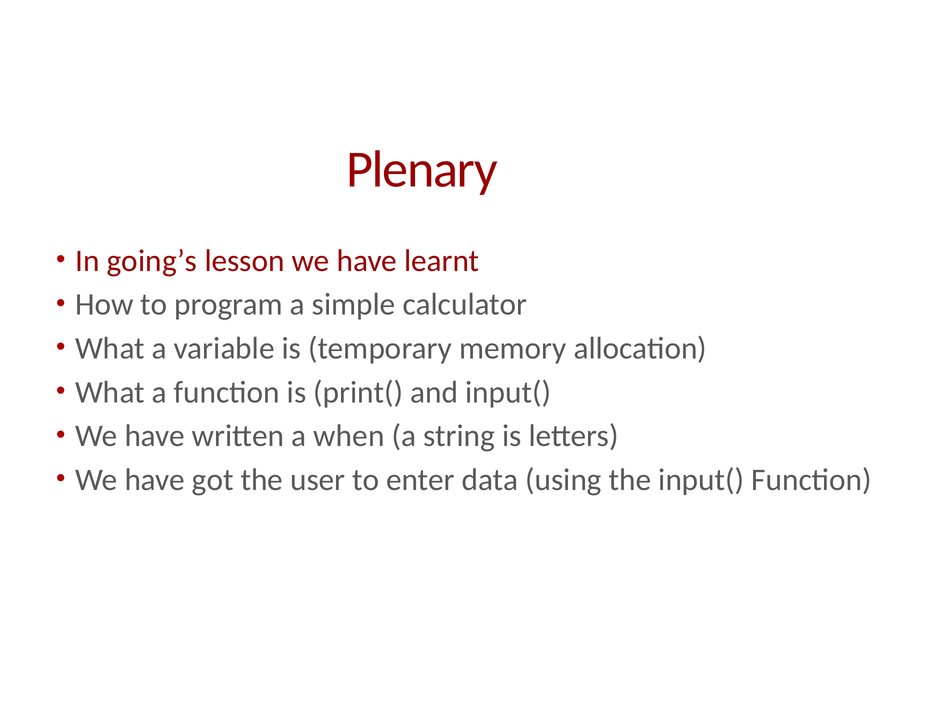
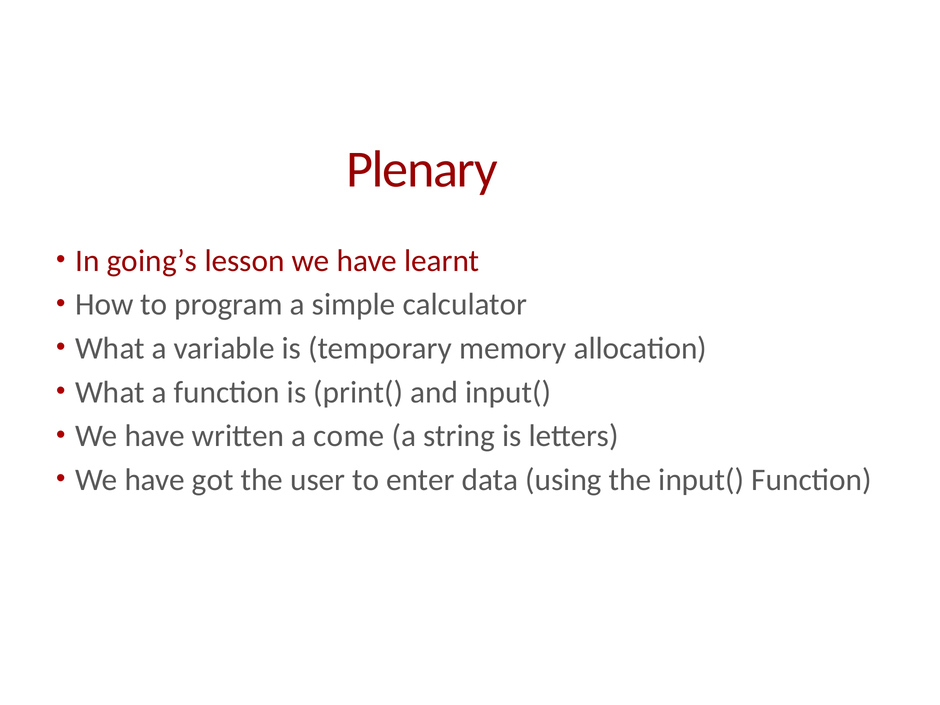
when: when -> come
